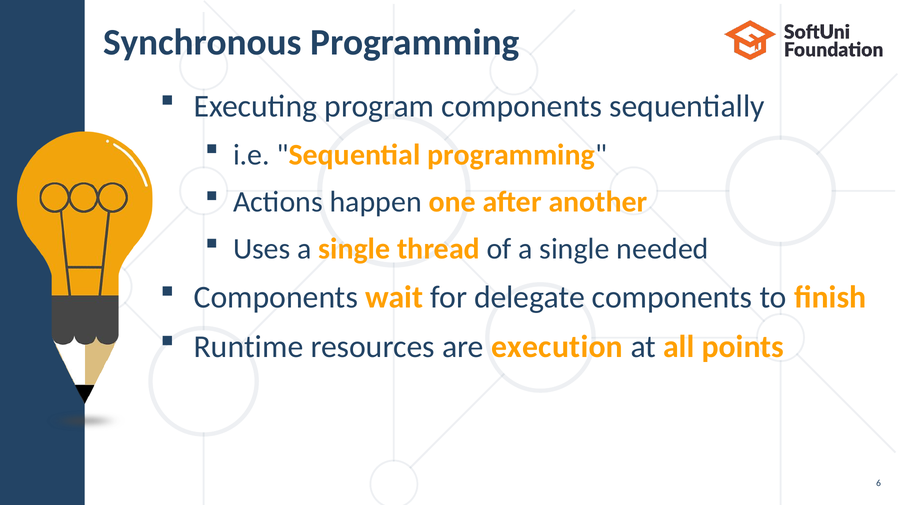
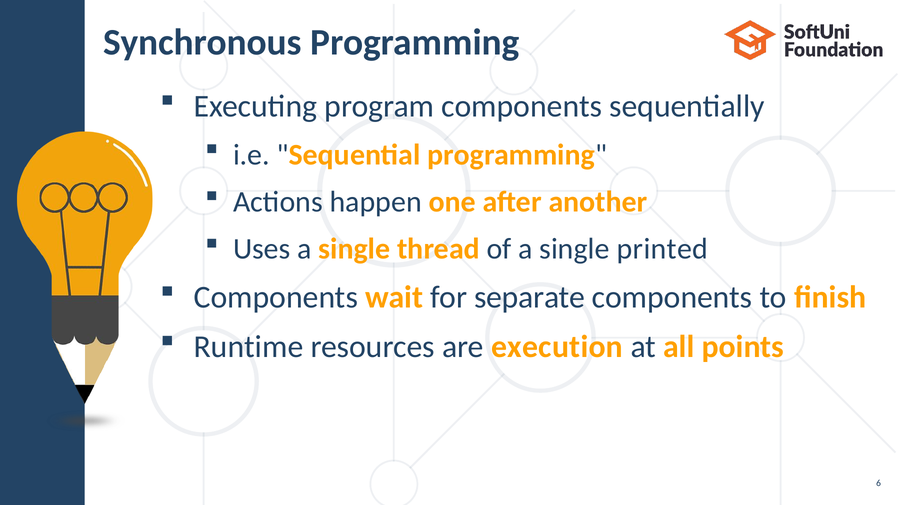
needed: needed -> printed
delegate: delegate -> separate
